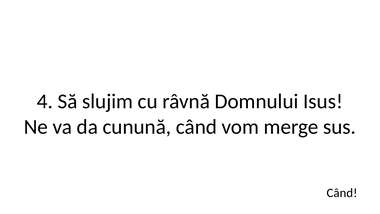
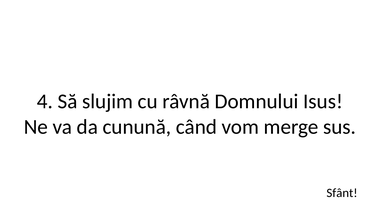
Când at (342, 193): Când -> Sfânt
